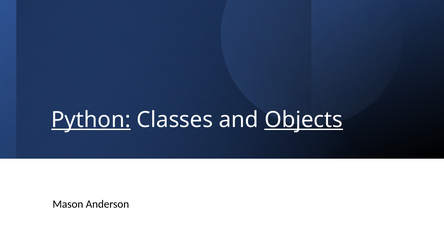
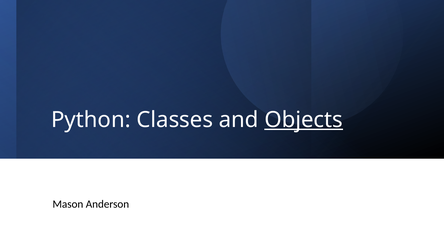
Python underline: present -> none
